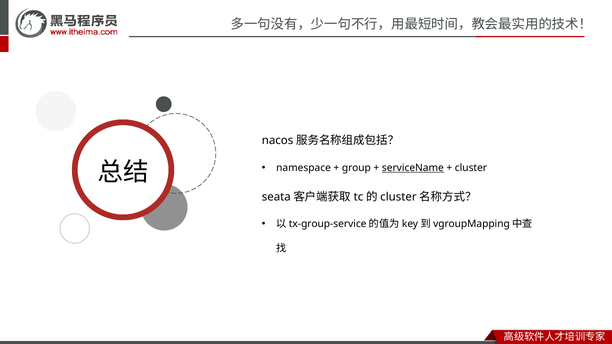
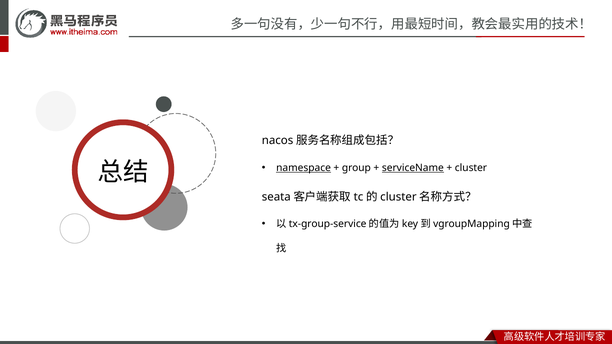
namespace underline: none -> present
